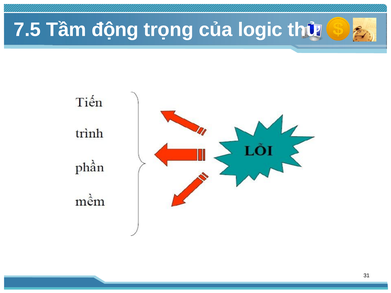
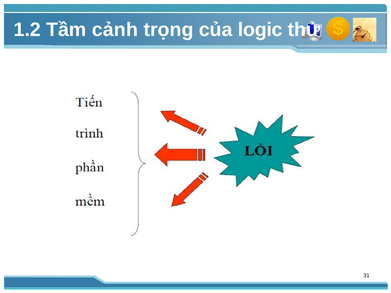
7.5: 7.5 -> 1.2
động: động -> cảnh
